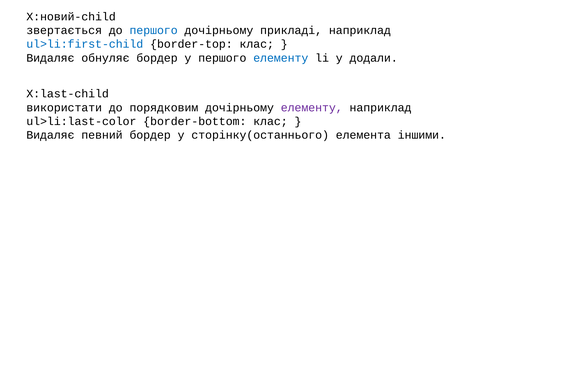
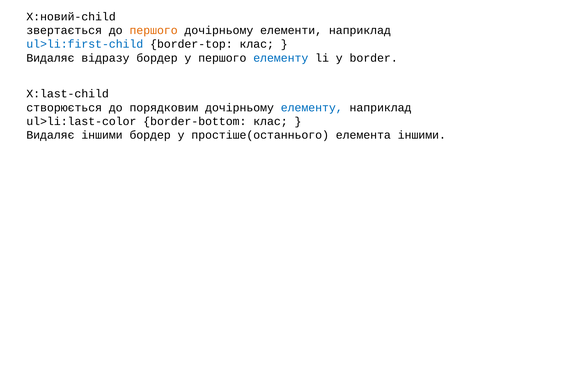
першого at (154, 30) colour: blue -> orange
прикладі: прикладі -> елементи
обнуляє: обнуляє -> відразу
додали: додали -> border
використати: використати -> створюється
елементу at (312, 108) colour: purple -> blue
Видаляє певний: певний -> іншими
сторінку(останнього: сторінку(останнього -> простіше(останнього
